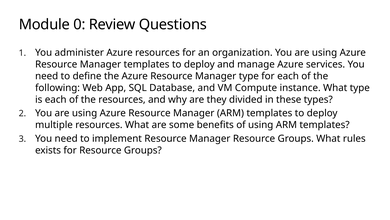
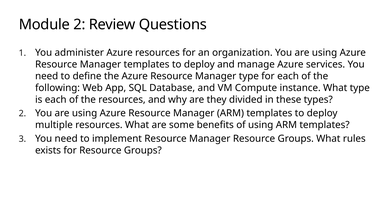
Module 0: 0 -> 2
